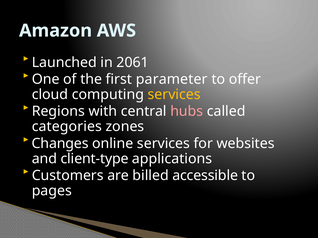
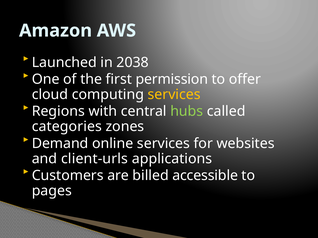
2061: 2061 -> 2038
parameter: parameter -> permission
hubs colour: pink -> light green
Changes: Changes -> Demand
client-type: client-type -> client-urls
